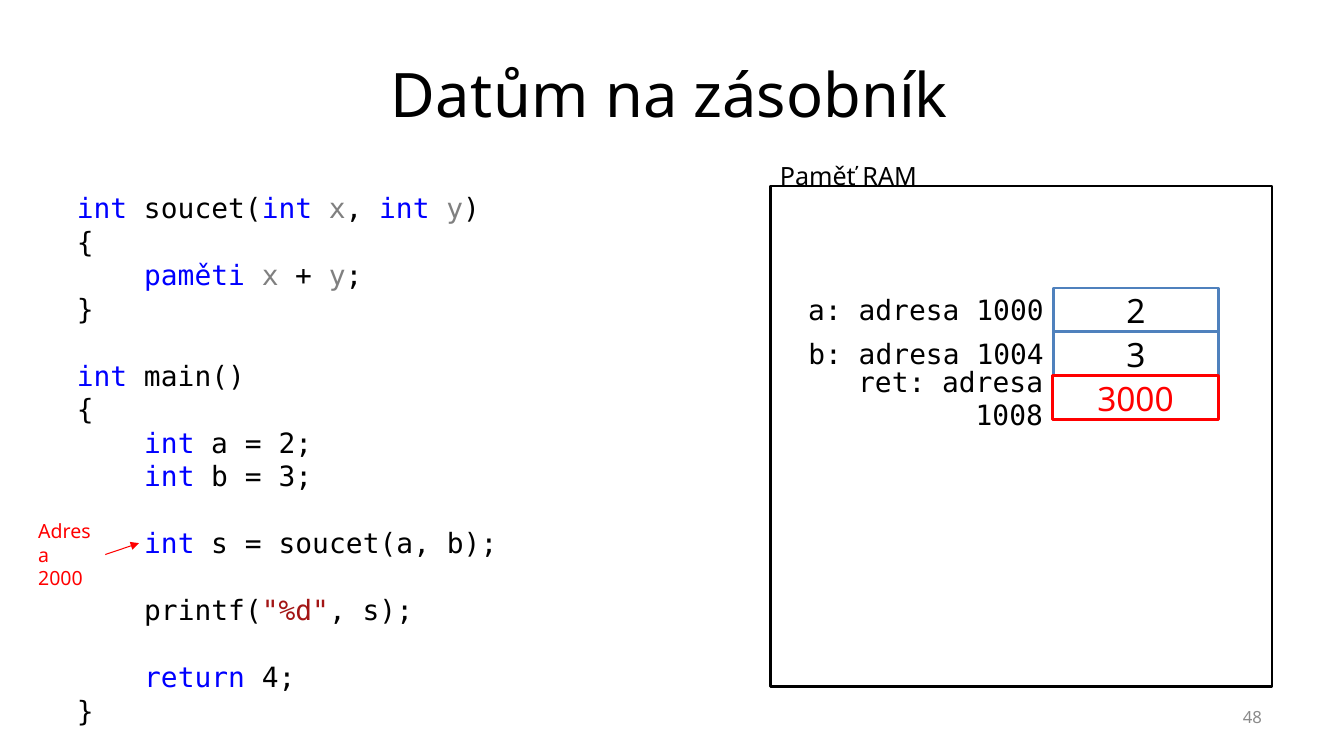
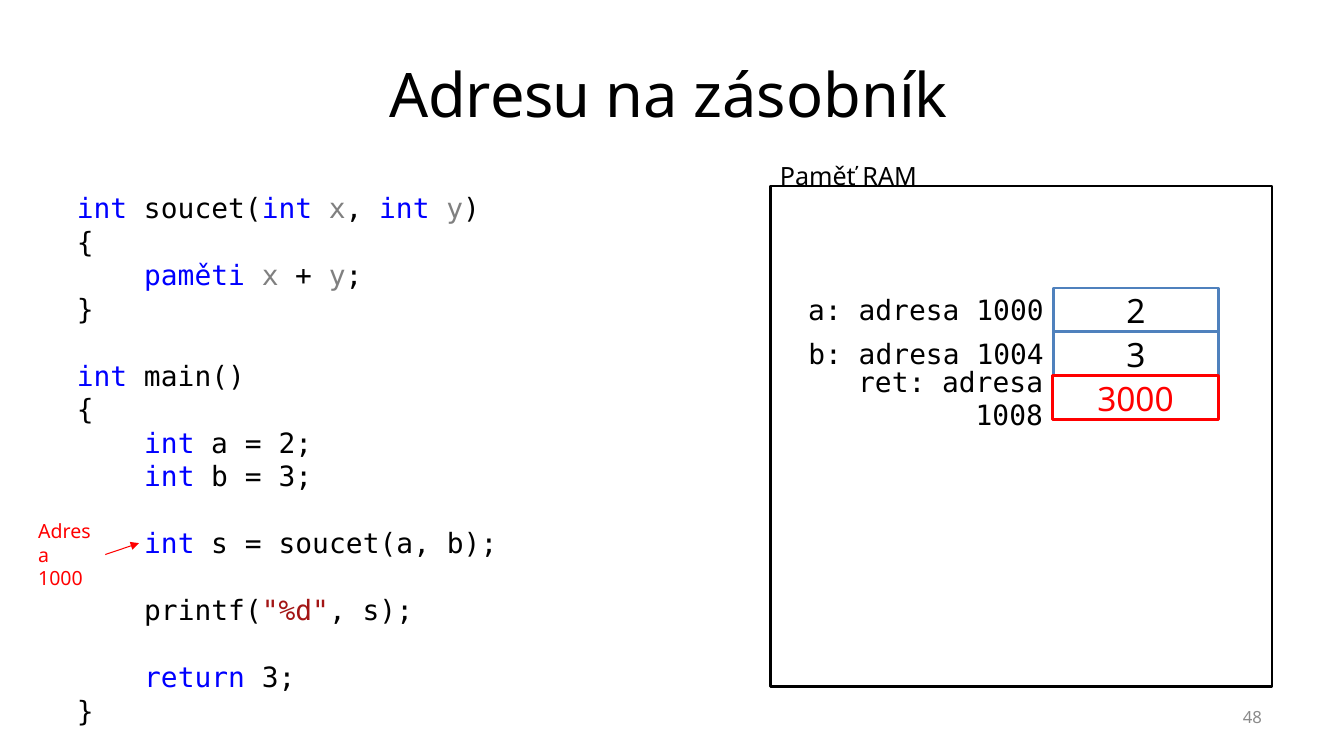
Datům: Datům -> Adresu
2000 at (60, 579): 2000 -> 1000
return 4: 4 -> 3
